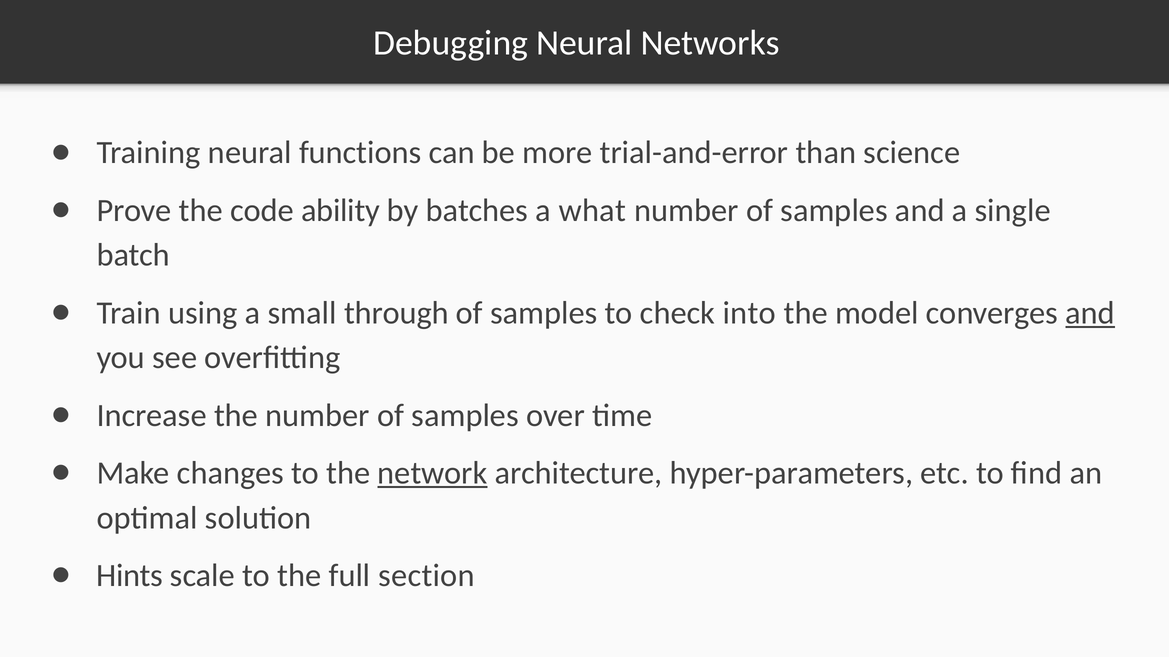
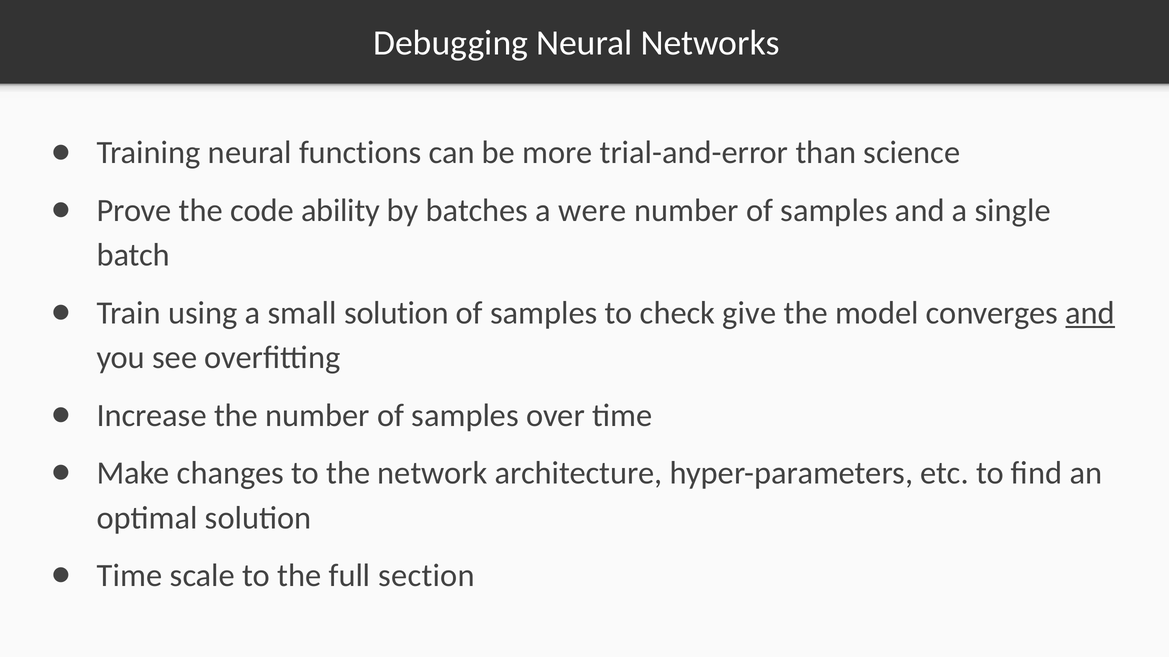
what: what -> were
small through: through -> solution
into: into -> give
network underline: present -> none
Hints at (130, 576): Hints -> Time
